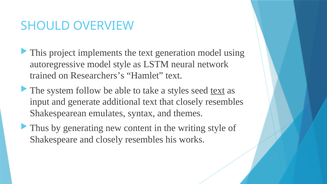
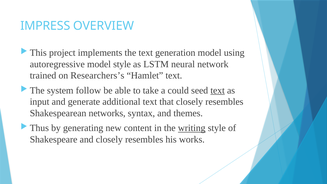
SHOULD: SHOULD -> IMPRESS
styles: styles -> could
emulates: emulates -> networks
writing underline: none -> present
